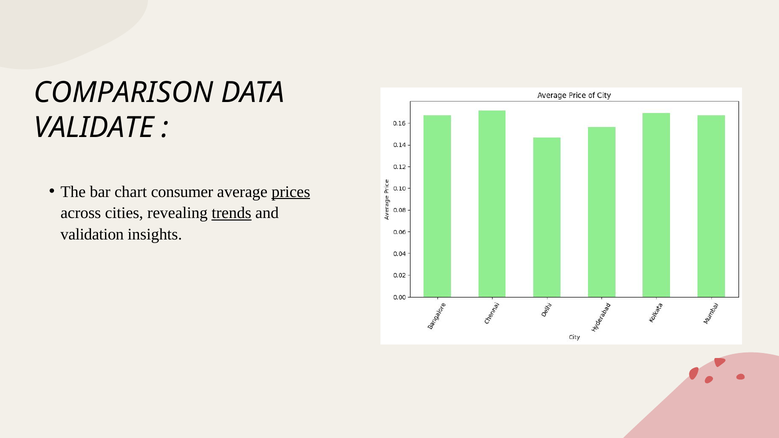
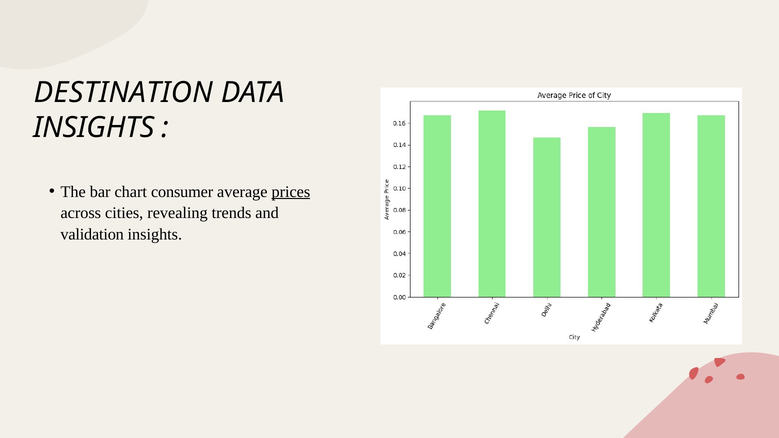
COMPARISON: COMPARISON -> DESTINATION
VALIDATE at (94, 128): VALIDATE -> INSIGHTS
trends underline: present -> none
